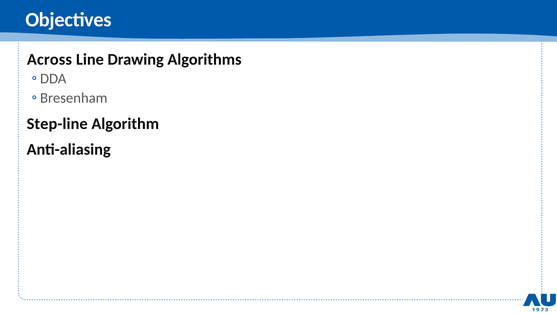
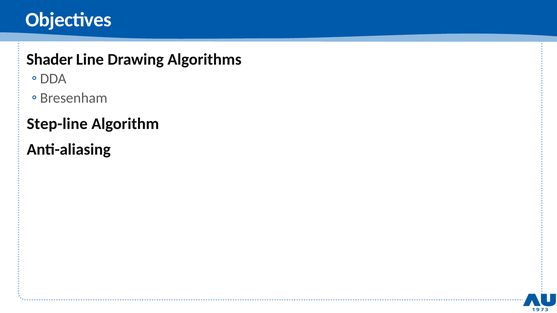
Across: Across -> Shader
